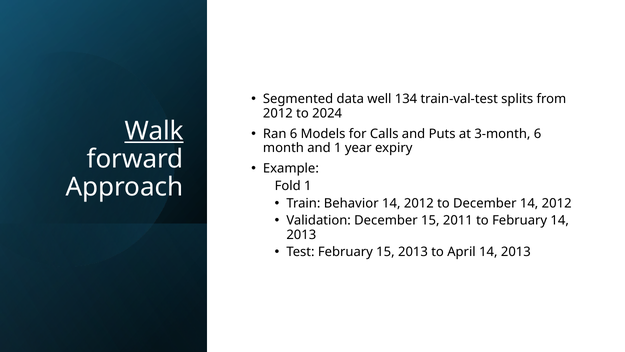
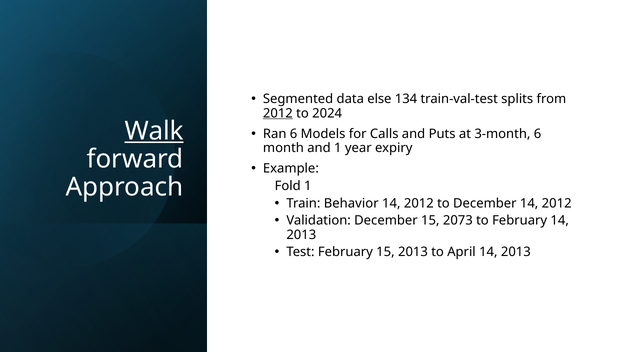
well: well -> else
2012 at (278, 113) underline: none -> present
2011: 2011 -> 2073
